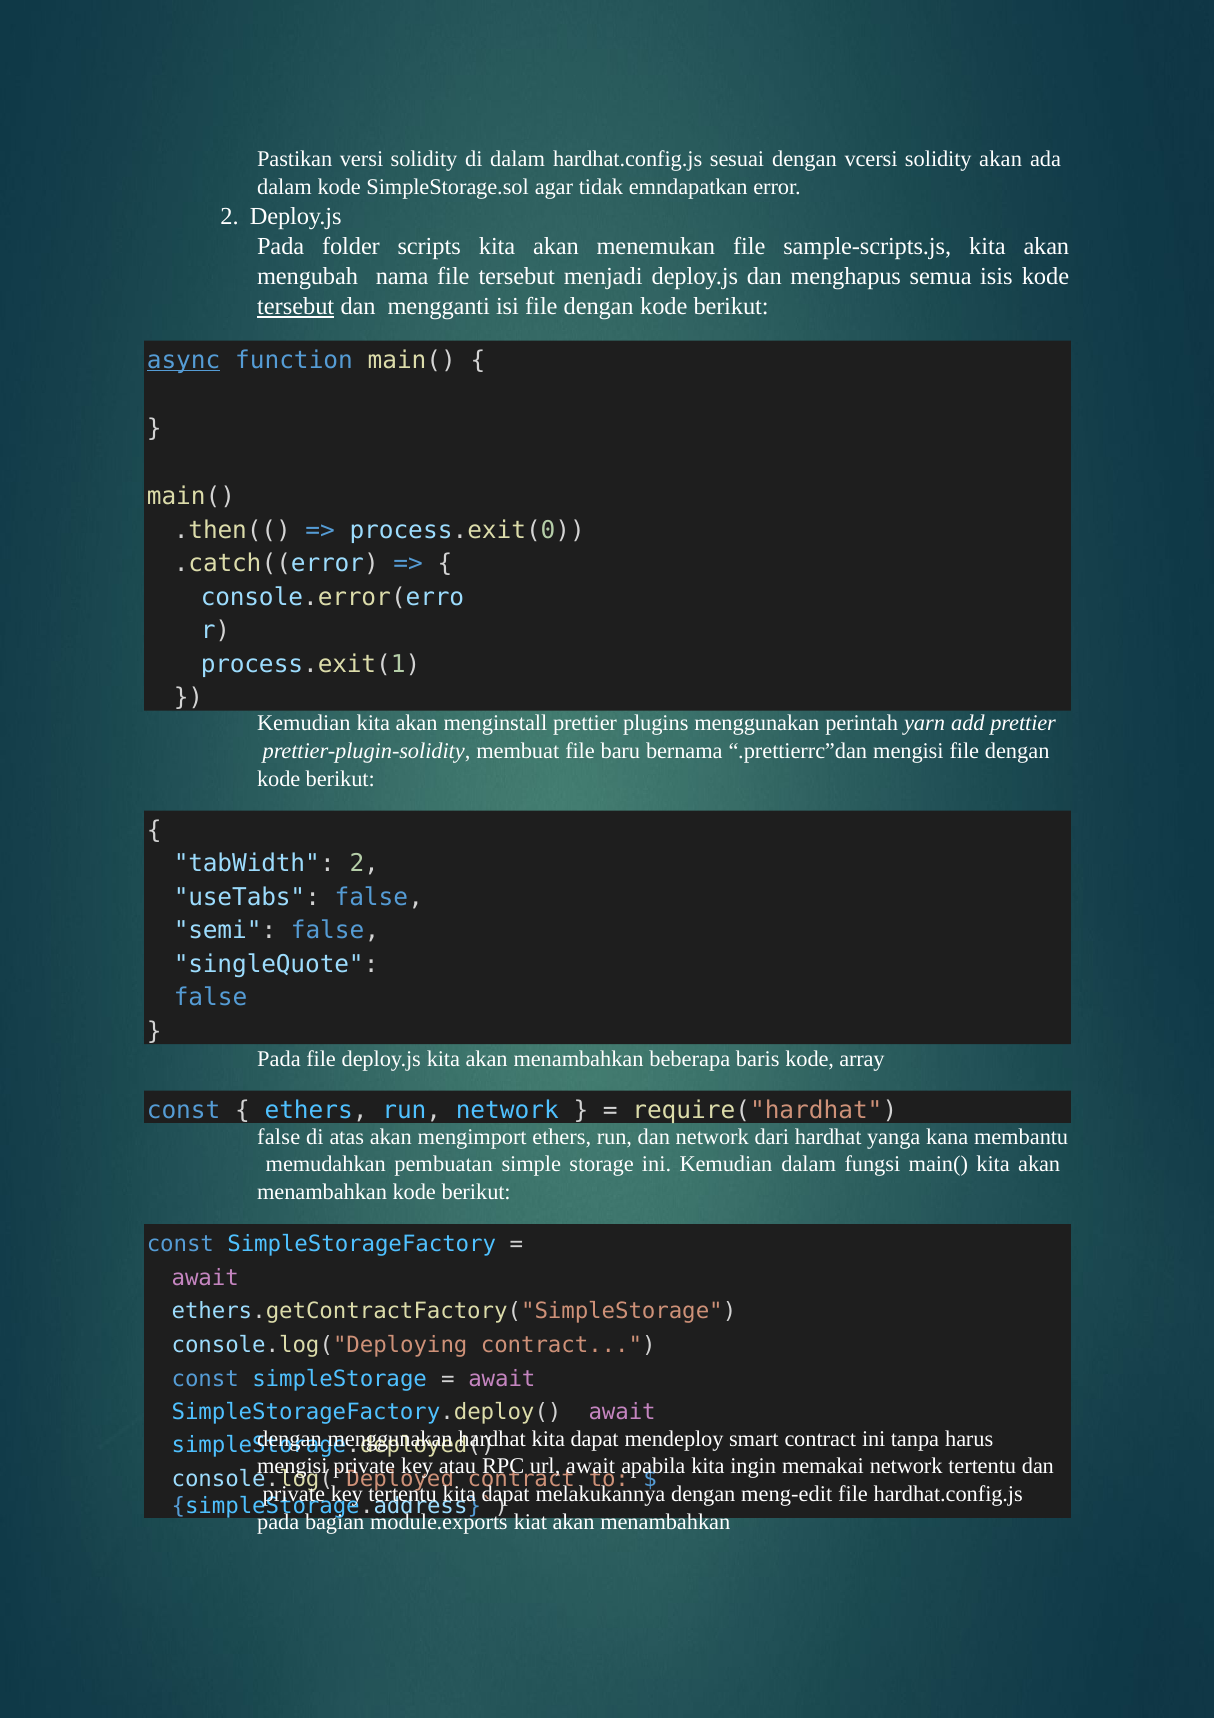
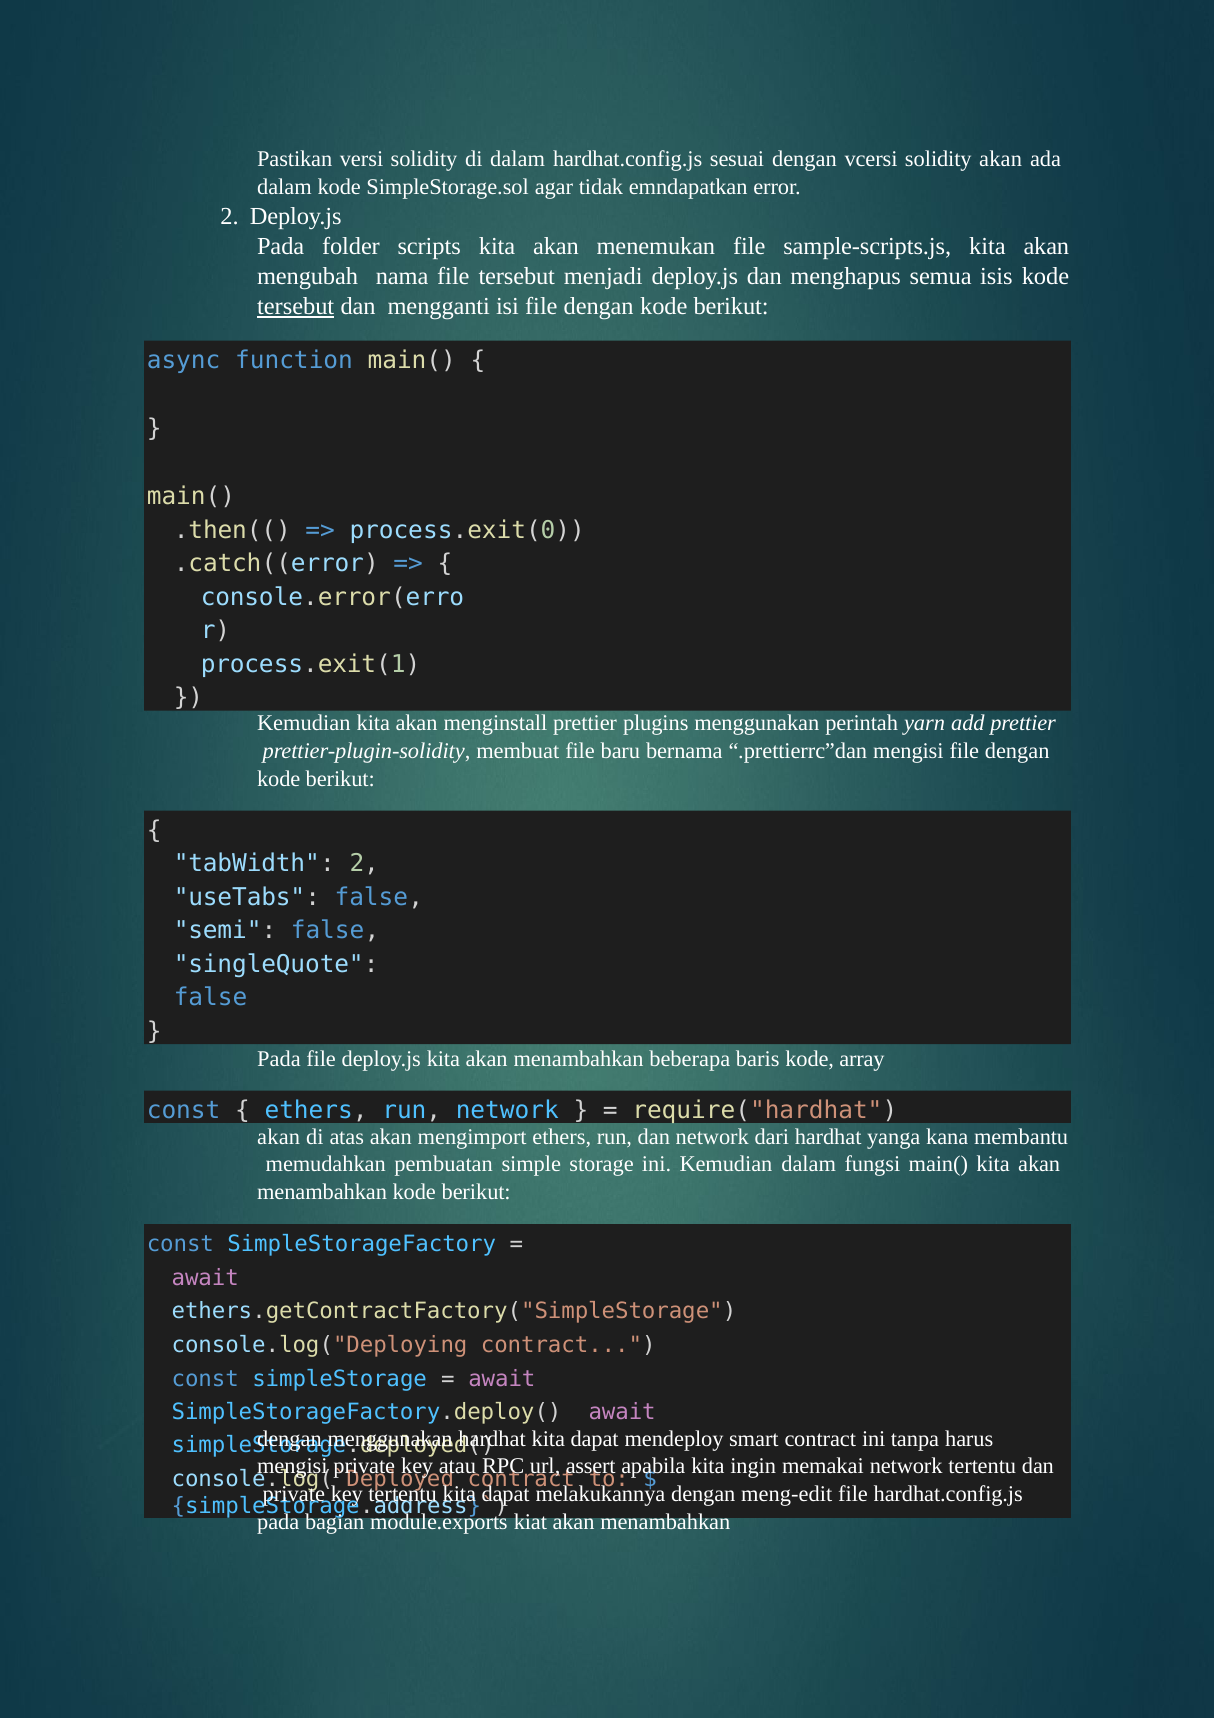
async underline: present -> none
false at (279, 1137): false -> akan
await at (591, 1467): await -> assert
